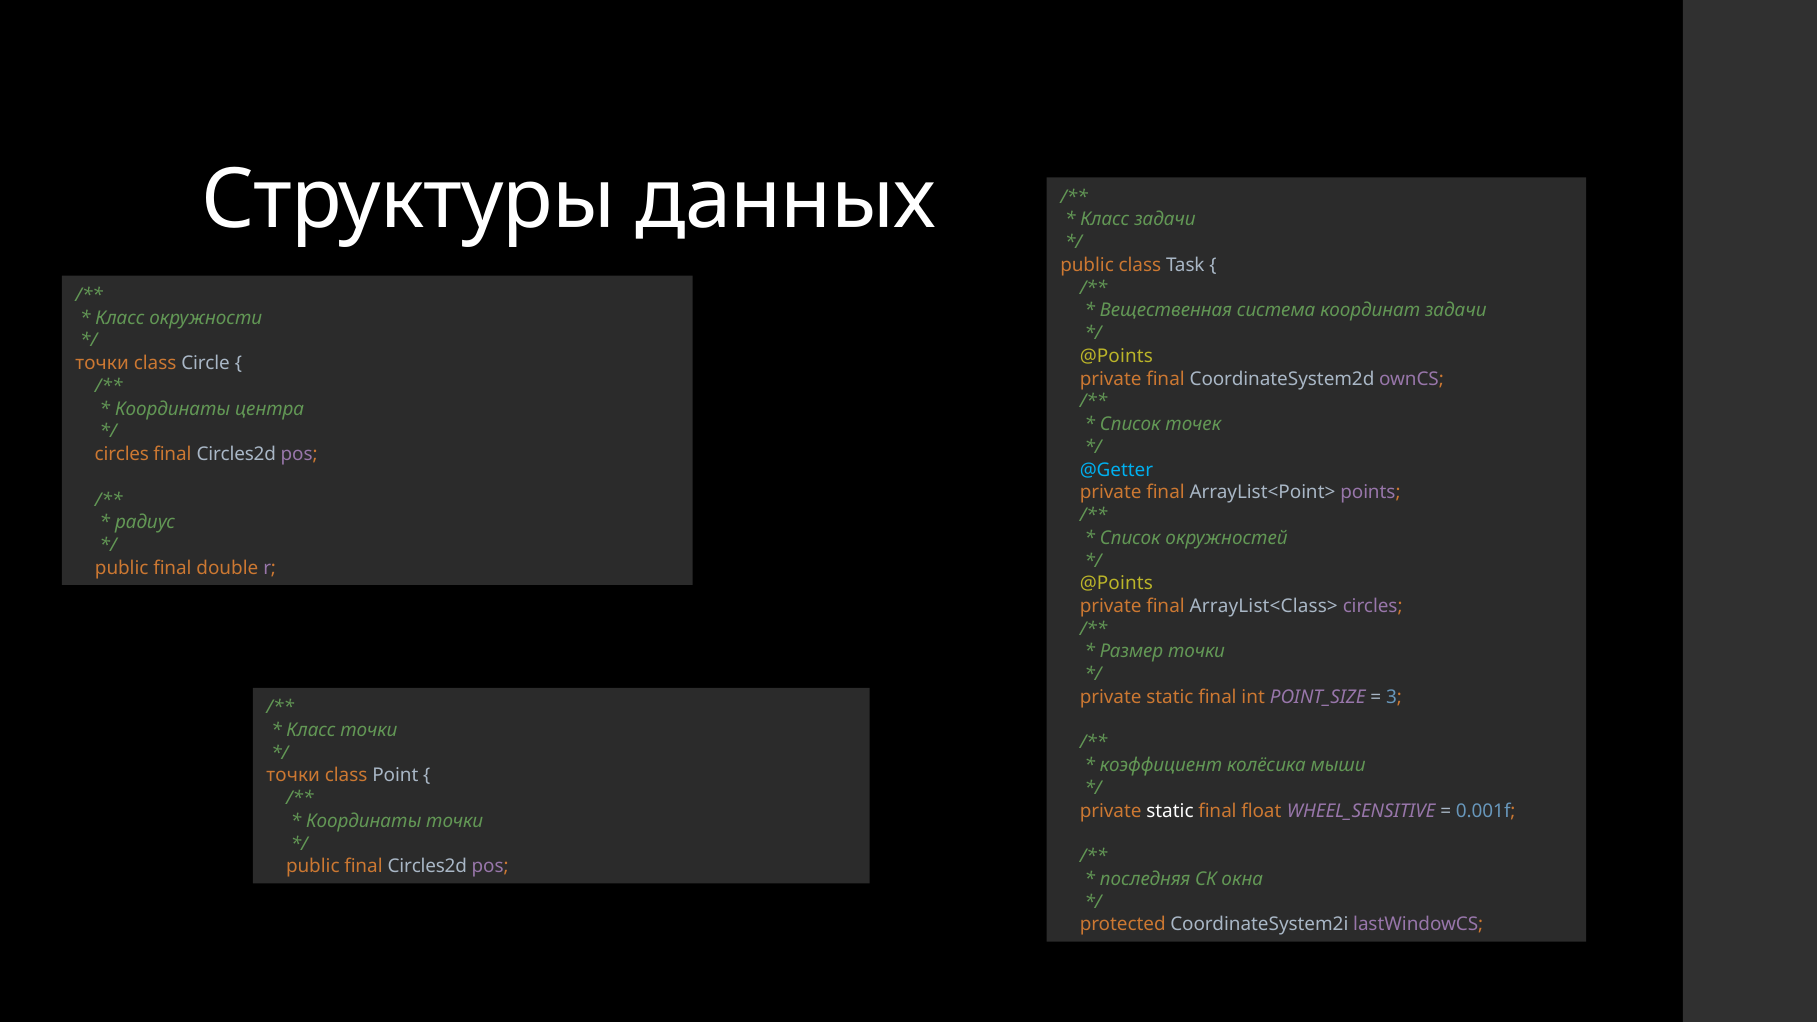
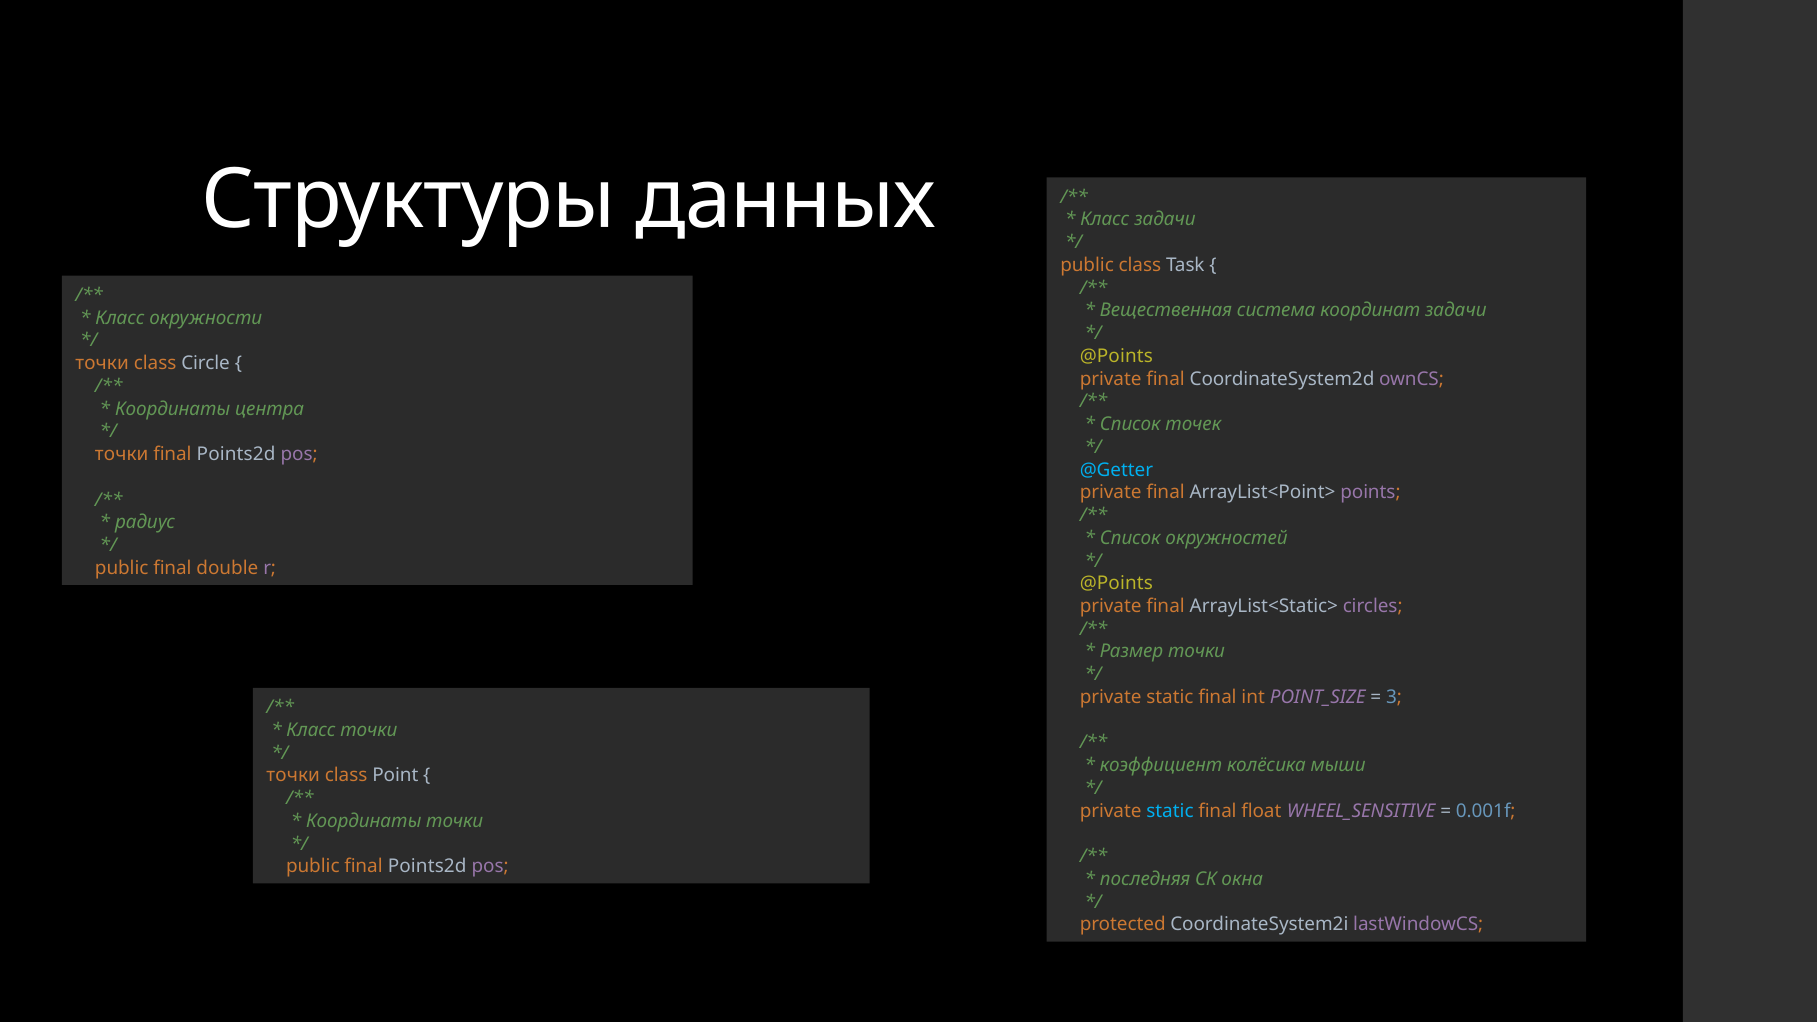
circles at (122, 454): circles -> точки
Circles2d at (236, 454): Circles2d -> Points2d
ArrayList<Class>: ArrayList<Class> -> ArrayList<Static>
static at (1170, 811) colour: white -> light blue
public final Circles2d: Circles2d -> Points2d
